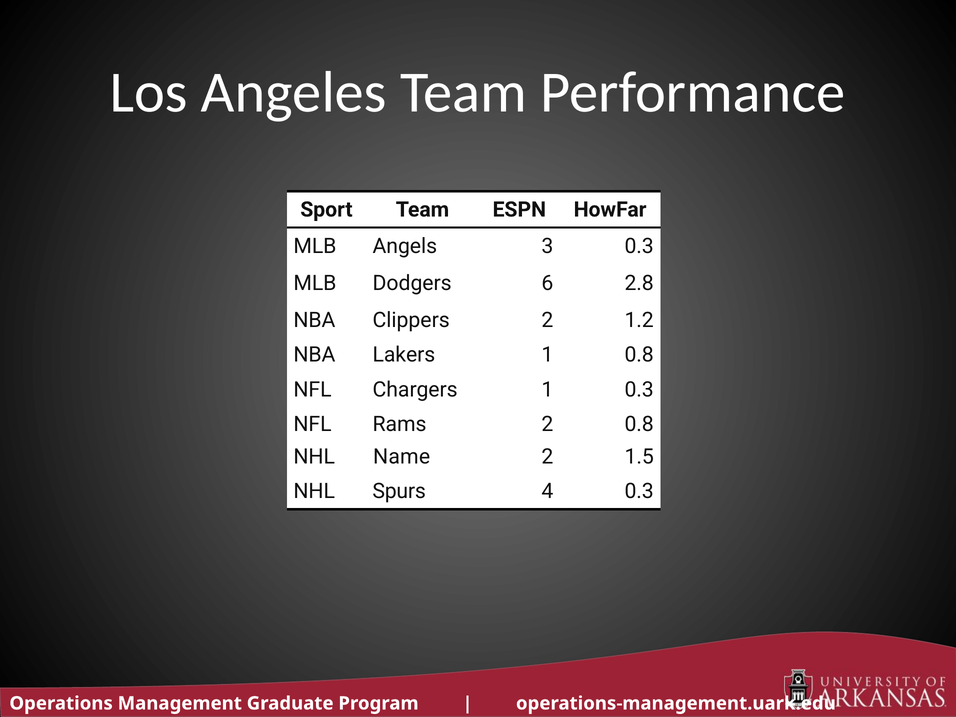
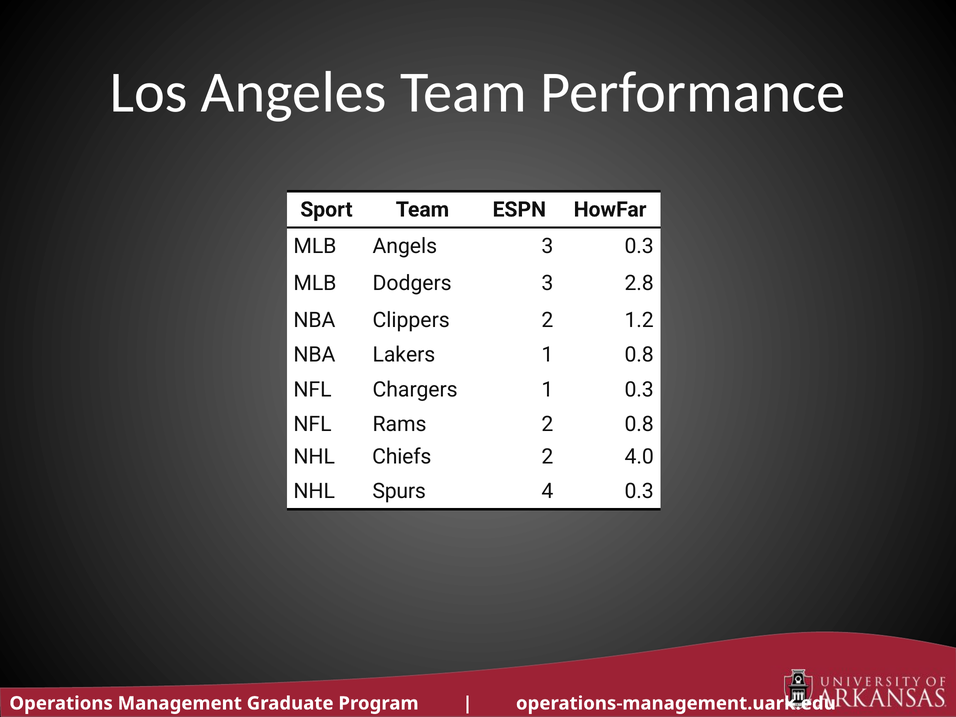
Dodgers 6: 6 -> 3
Name: Name -> Chiefs
1.5: 1.5 -> 4.0
